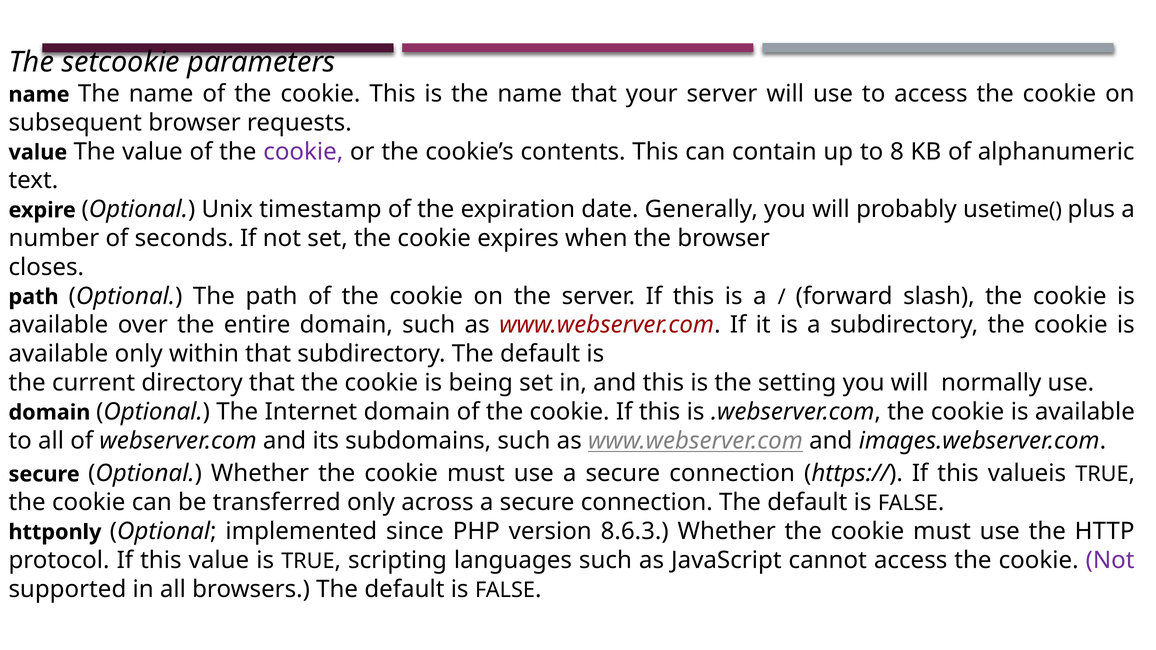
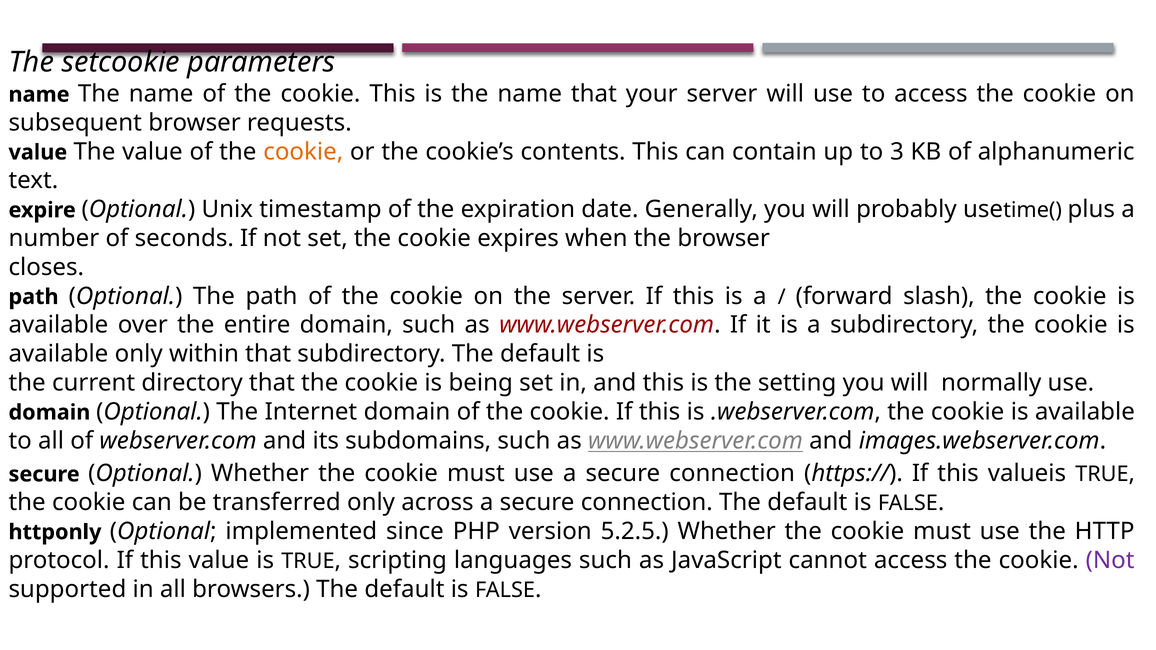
cookie at (303, 152) colour: purple -> orange
8: 8 -> 3
8.6.3: 8.6.3 -> 5.2.5
